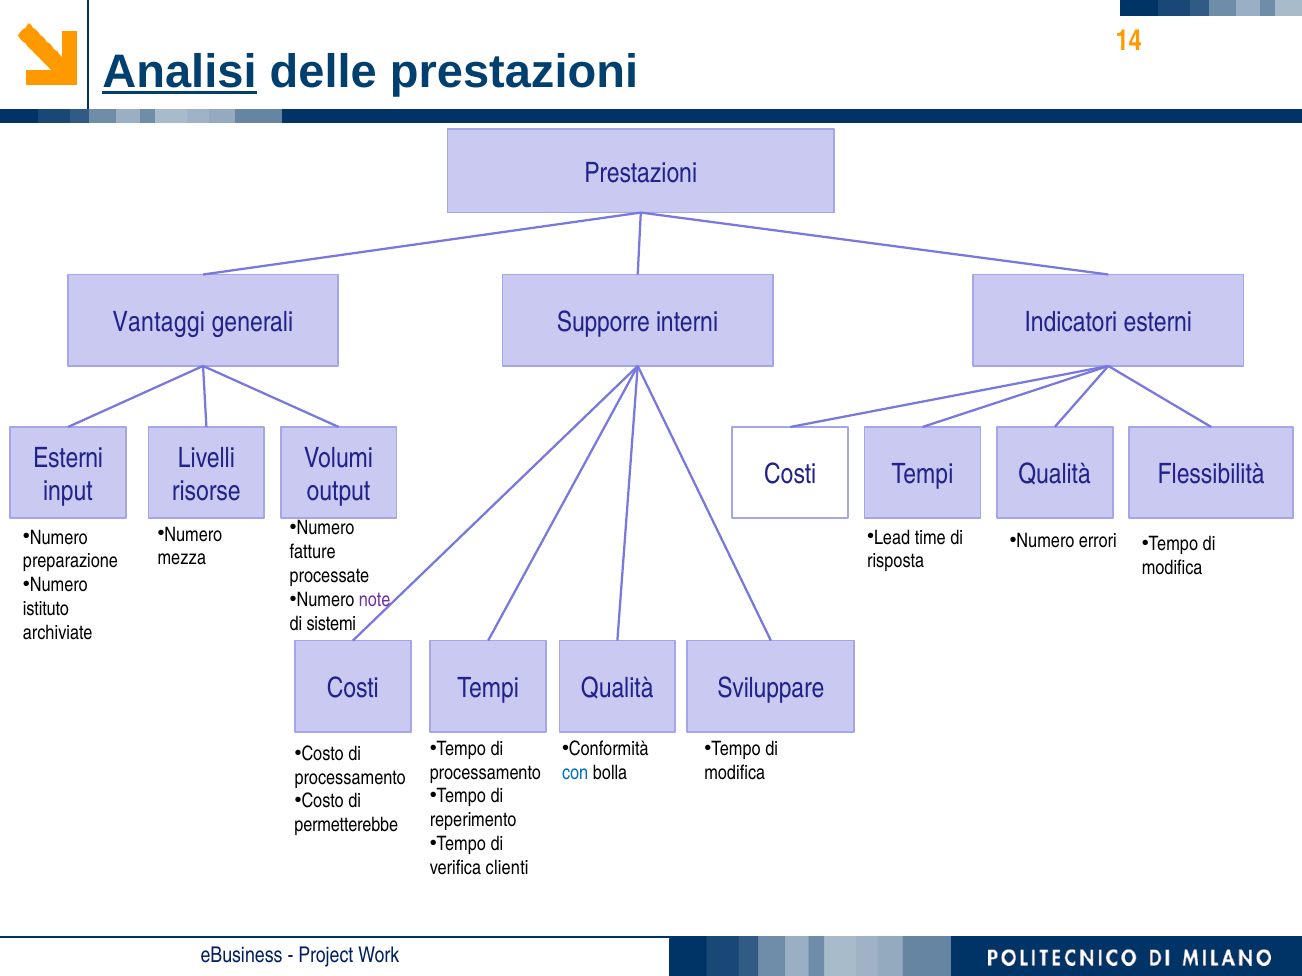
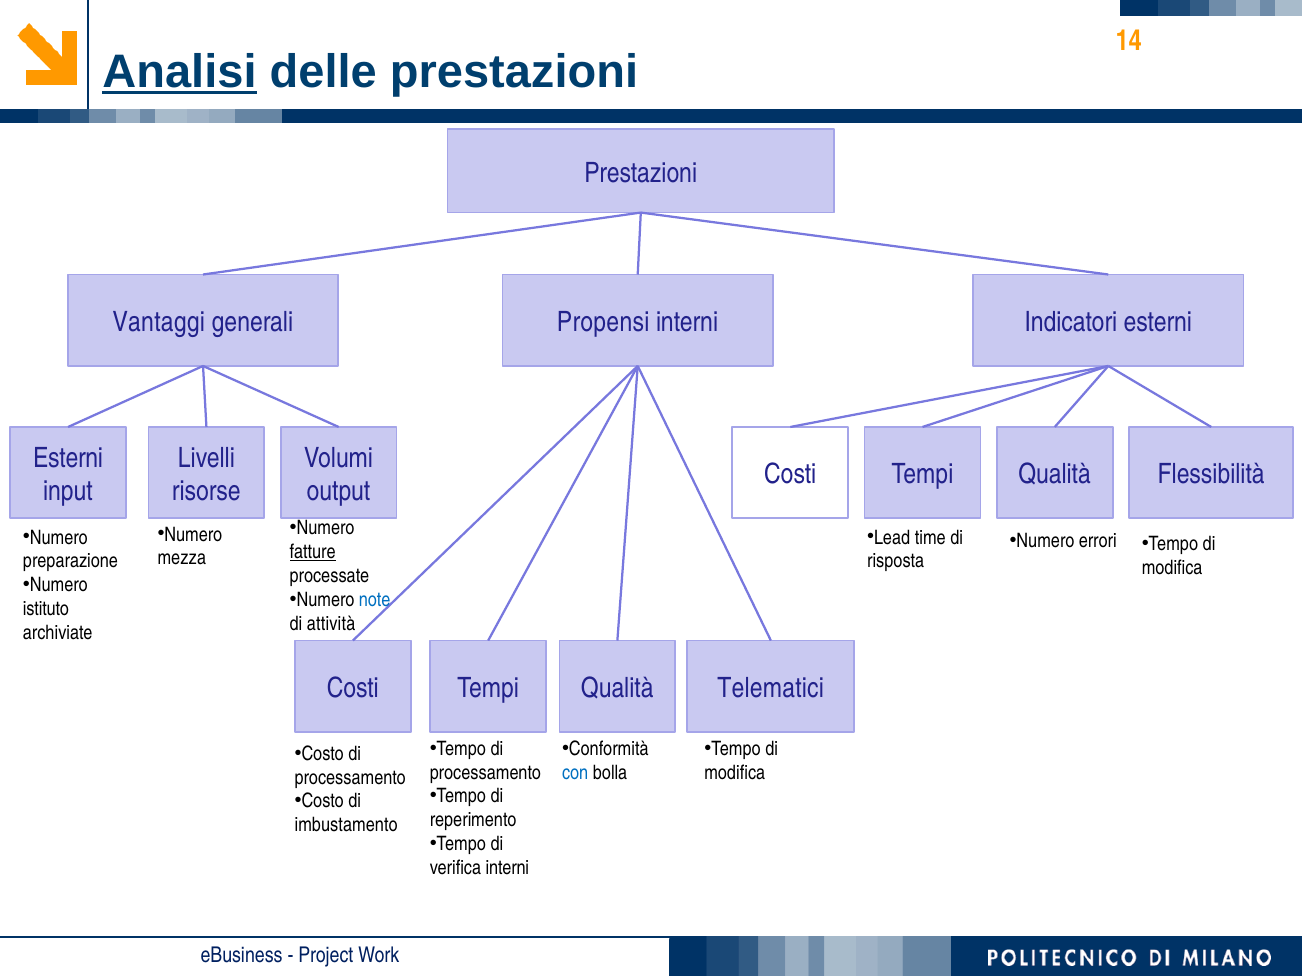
Supporre: Supporre -> Propensi
fatture underline: none -> present
note colour: purple -> blue
sistemi: sistemi -> attività
Sviluppare: Sviluppare -> Telematici
permetterebbe: permetterebbe -> imbustamento
verifica clienti: clienti -> interni
